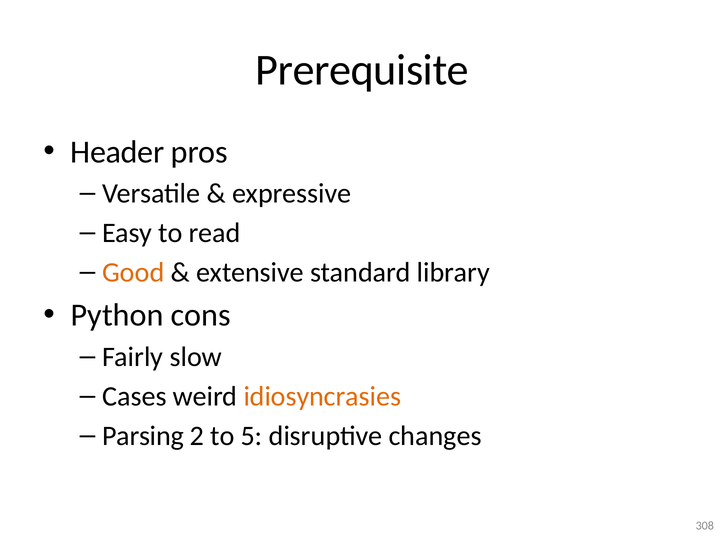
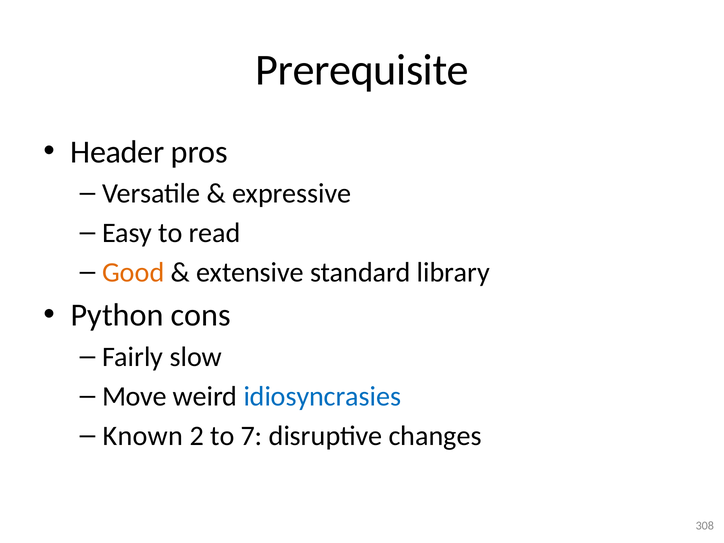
Cases: Cases -> Move
idiosyncrasies colour: orange -> blue
Parsing: Parsing -> Known
5: 5 -> 7
